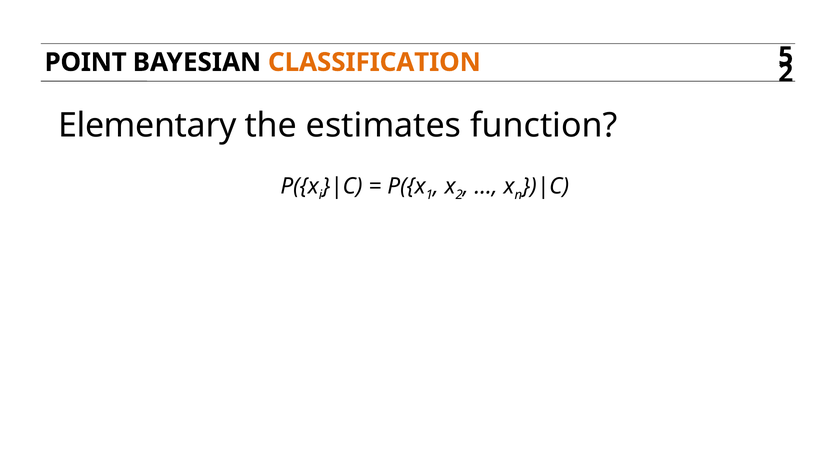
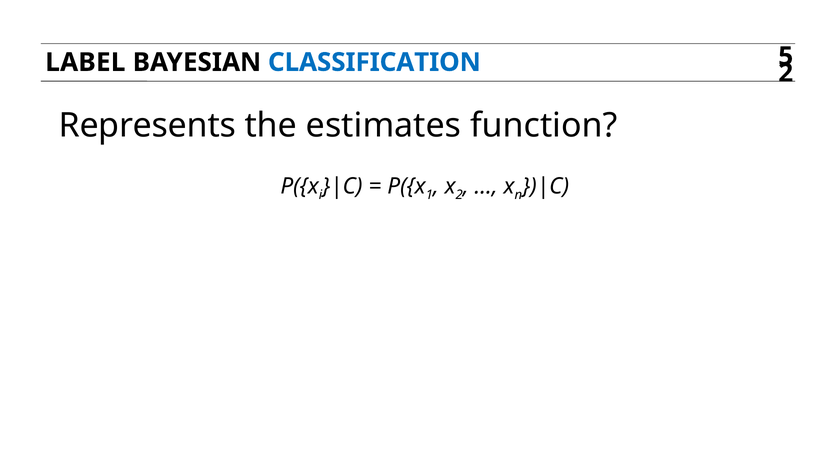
POINT: POINT -> LABEL
CLASSIFICATION colour: orange -> blue
Elementary: Elementary -> Represents
